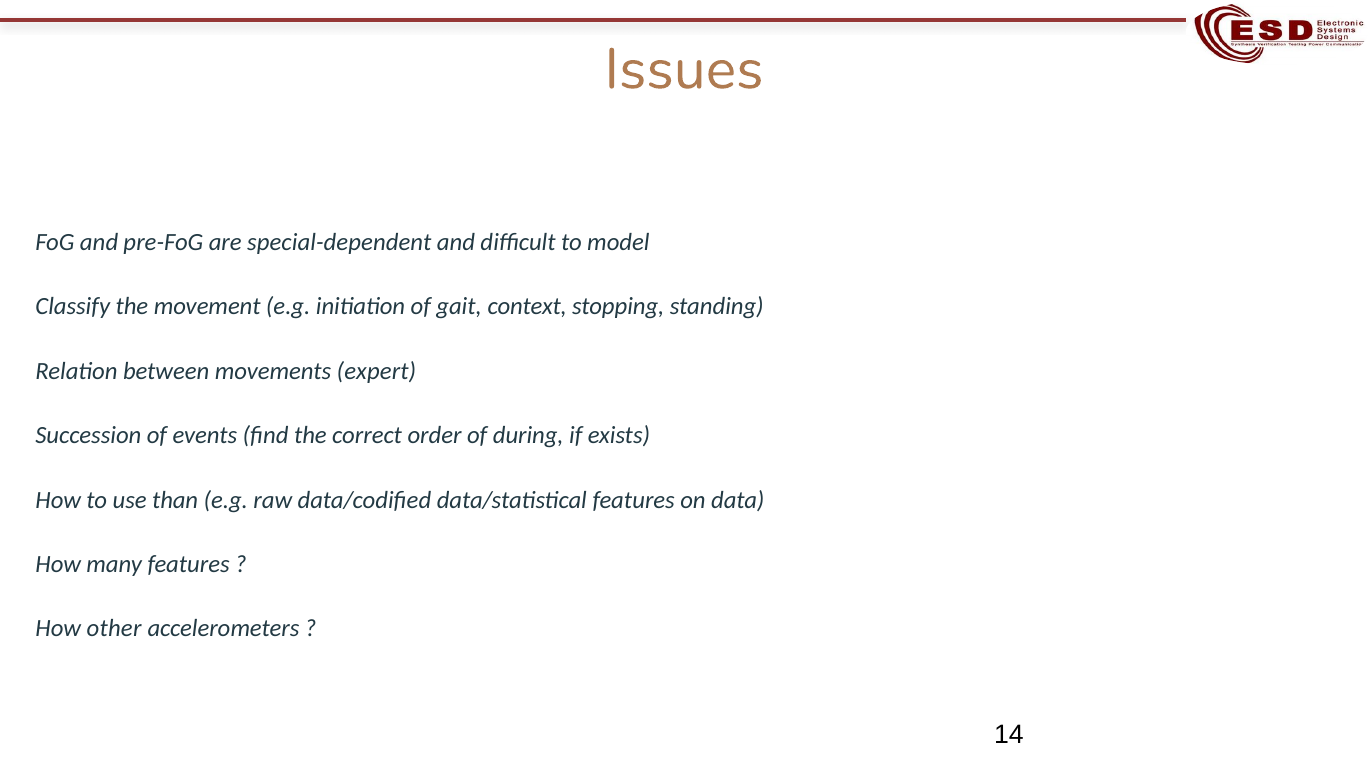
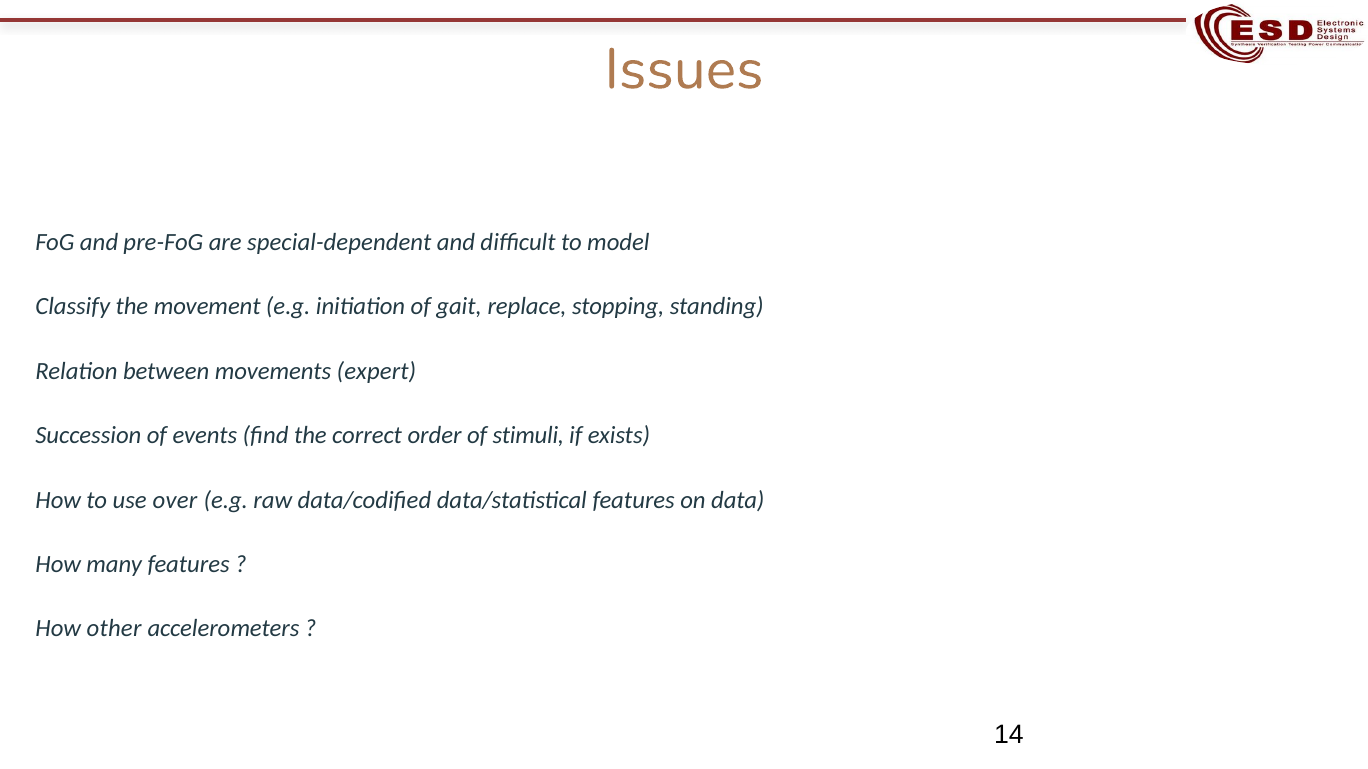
context: context -> replace
during: during -> stimuli
than: than -> over
